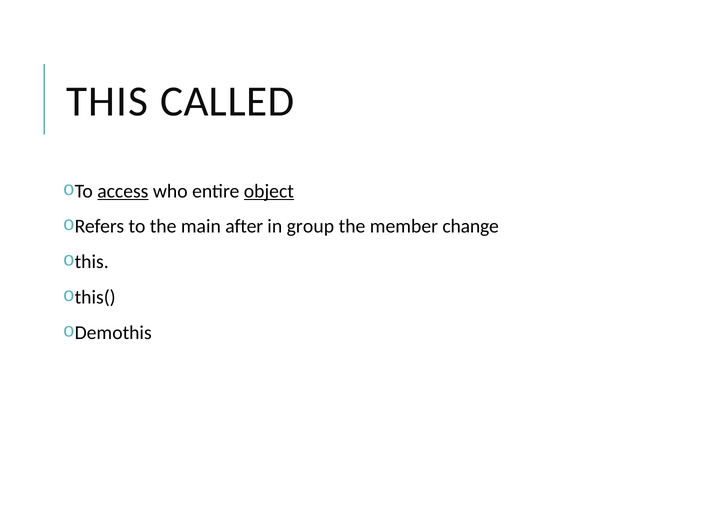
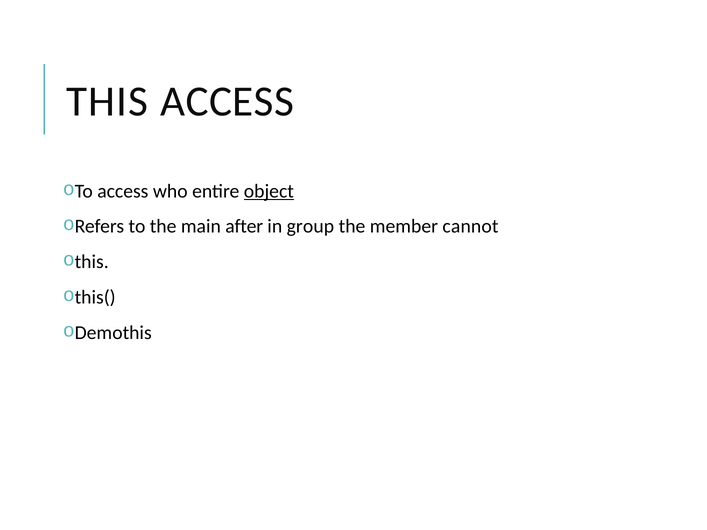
THIS CALLED: CALLED -> ACCESS
access at (123, 191) underline: present -> none
change: change -> cannot
